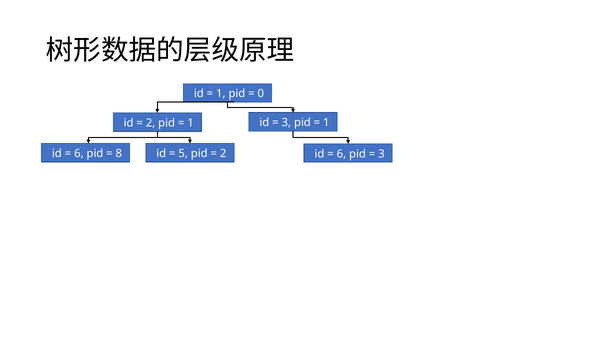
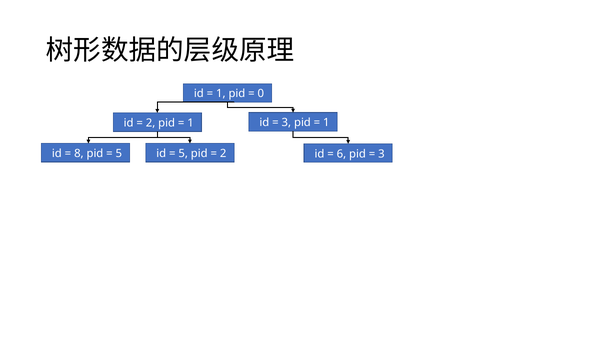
6 at (79, 153): 6 -> 8
8 at (119, 153): 8 -> 5
